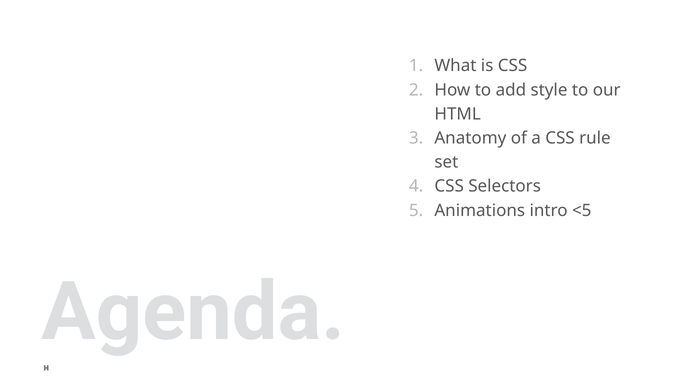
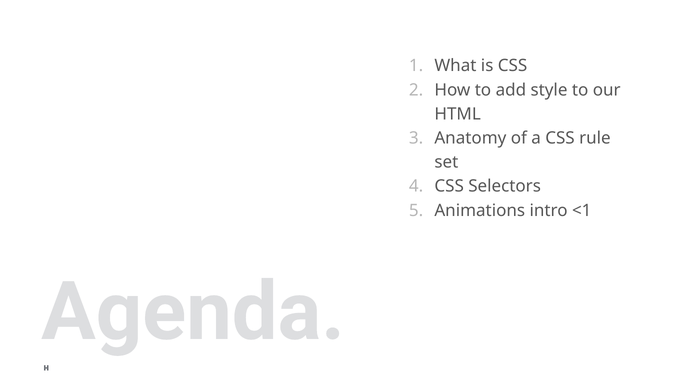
<5: <5 -> <1
